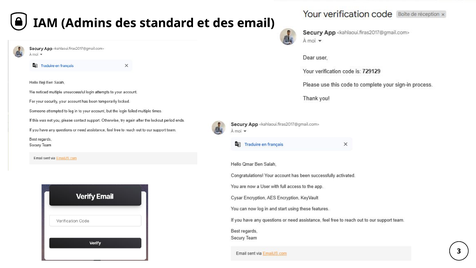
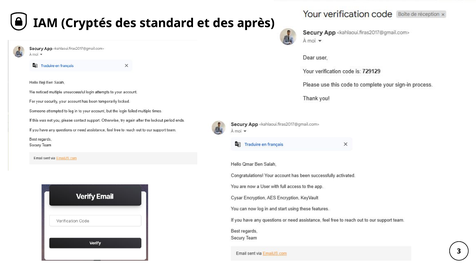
Admins: Admins -> Cryptés
email: email -> après
